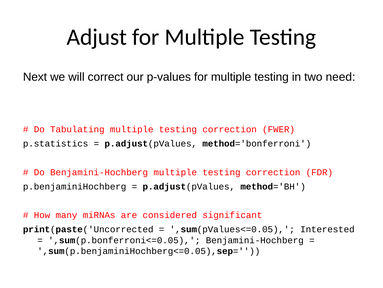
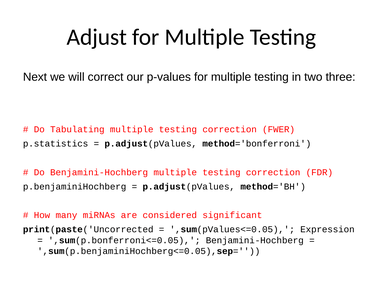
need: need -> three
Interested: Interested -> Expression
